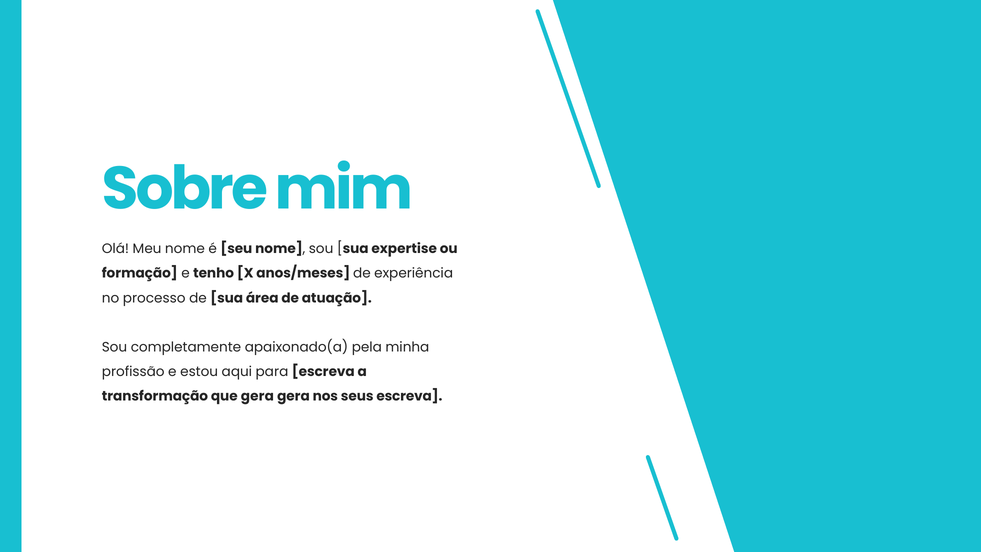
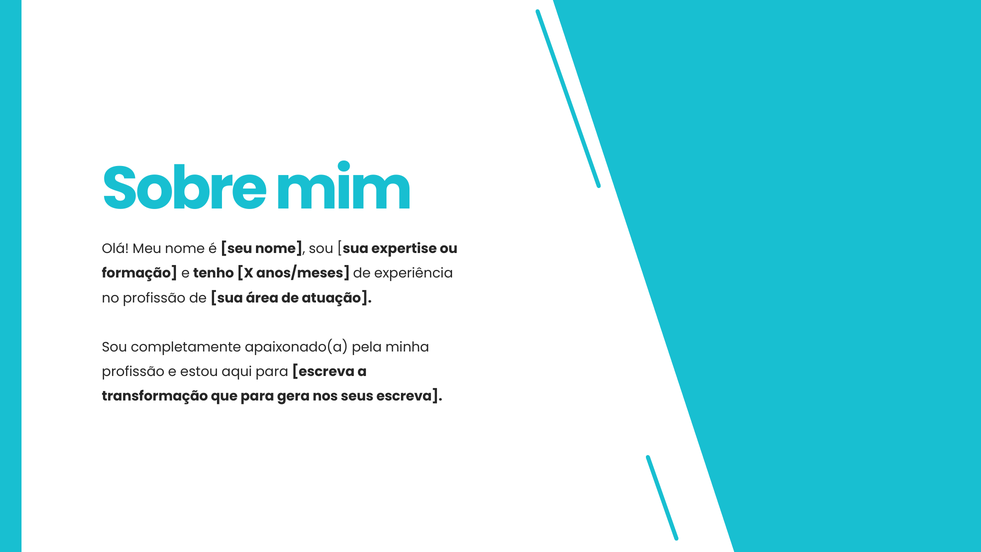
no processo: processo -> profissão
que gera: gera -> para
